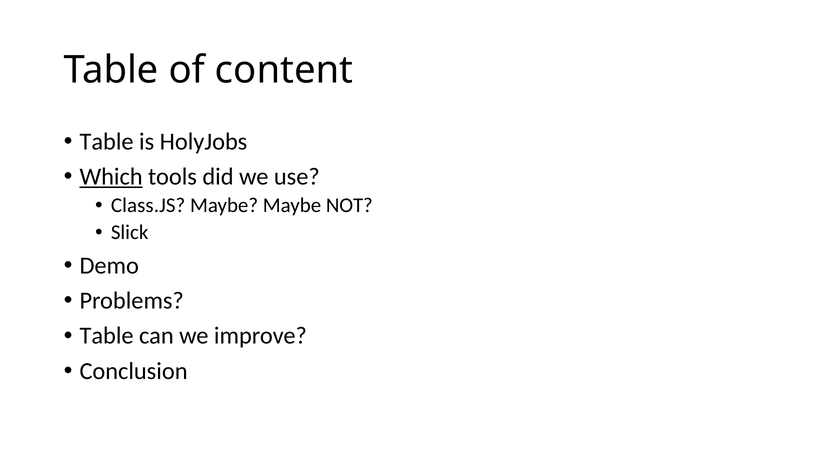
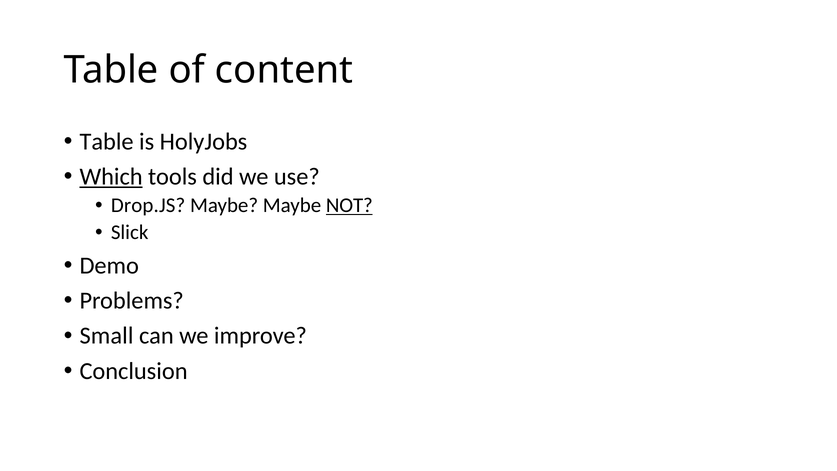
Class.JS: Class.JS -> Drop.JS
NOT underline: none -> present
Table at (107, 336): Table -> Small
